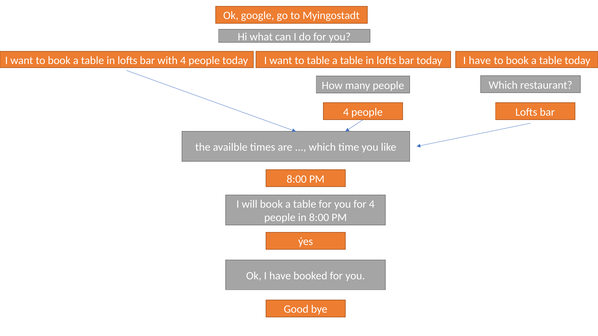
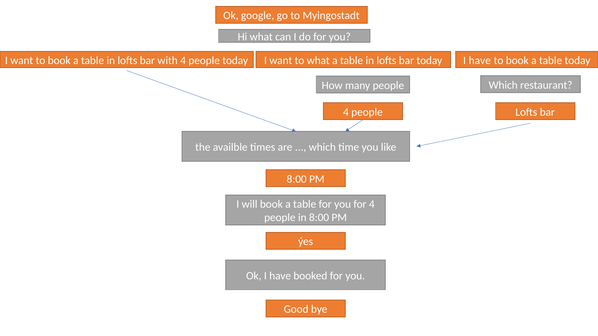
to table: table -> what
